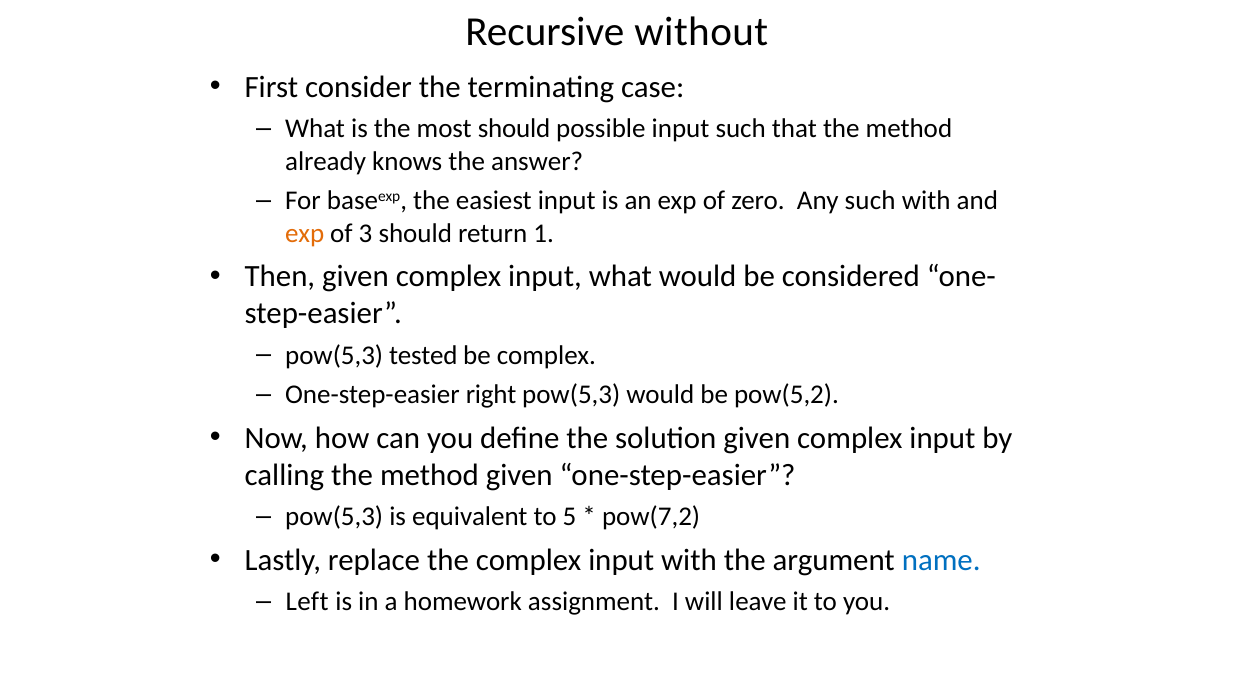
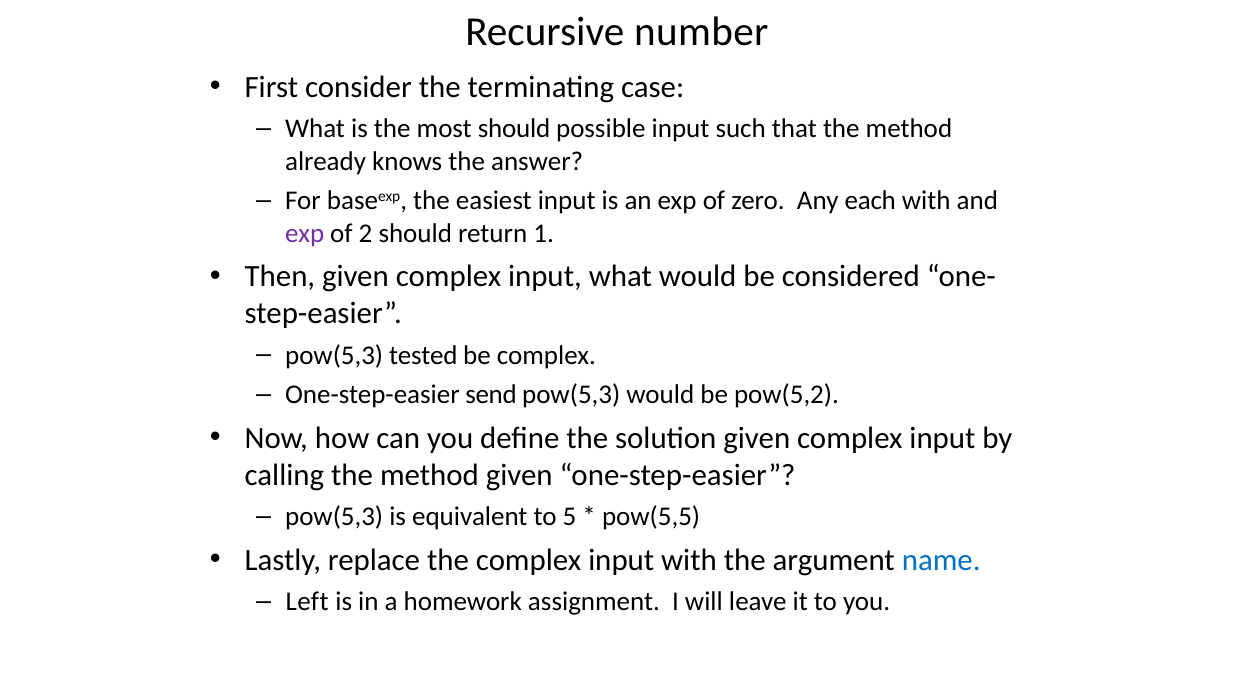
without: without -> number
Any such: such -> each
exp at (305, 233) colour: orange -> purple
3: 3 -> 2
right: right -> send
pow(7,2: pow(7,2 -> pow(5,5
